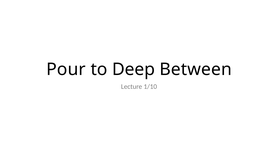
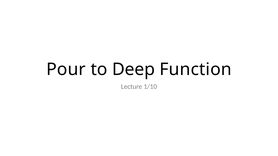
Between: Between -> Function
